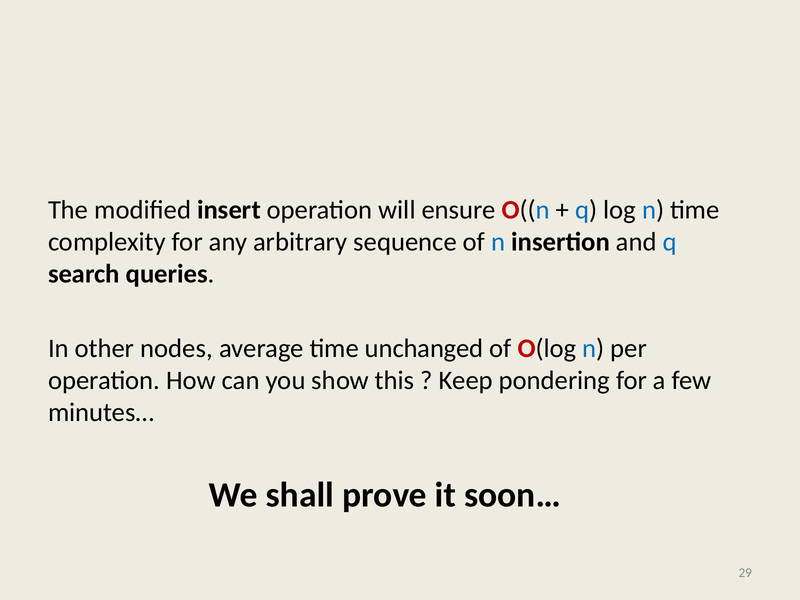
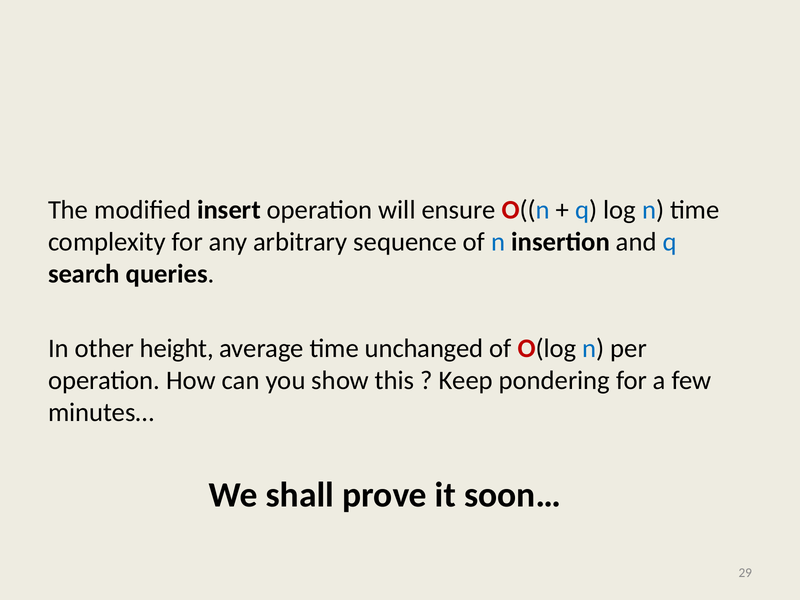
nodes: nodes -> height
